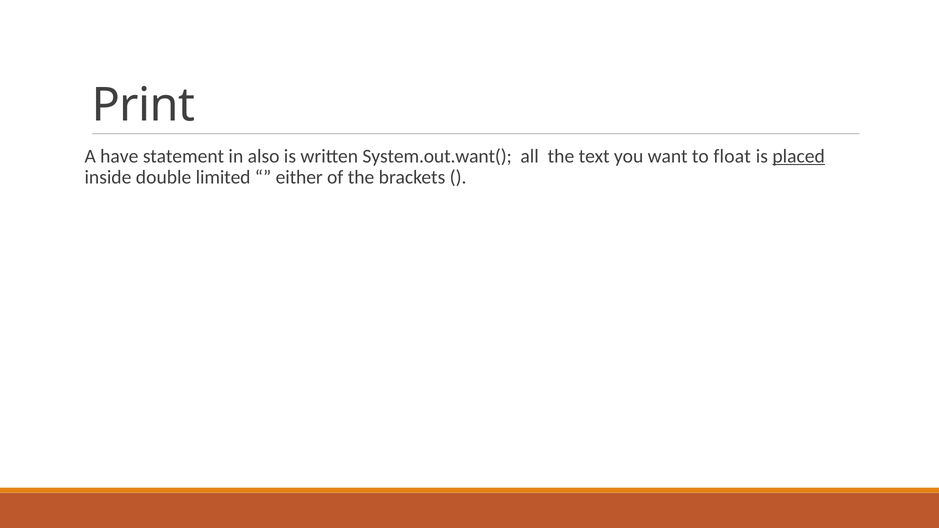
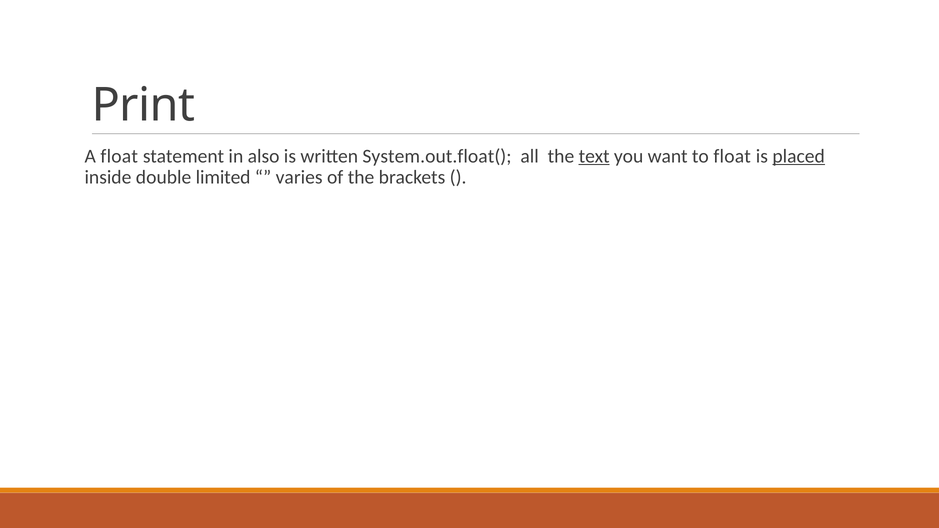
A have: have -> float
System.out.want(: System.out.want( -> System.out.float(
text underline: none -> present
either: either -> varies
